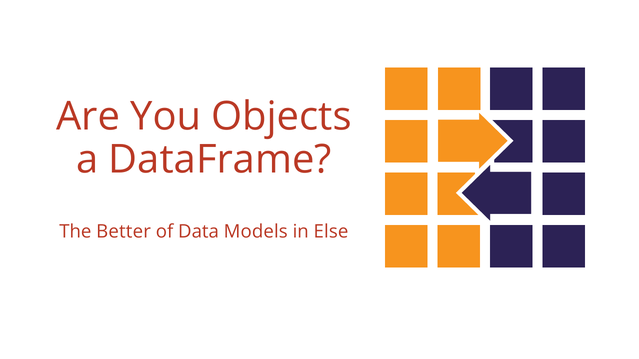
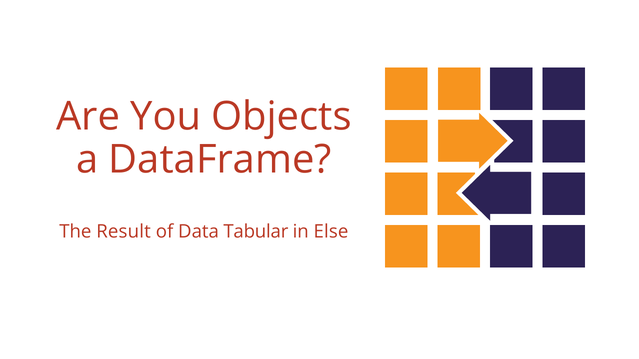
Better: Better -> Result
Models: Models -> Tabular
